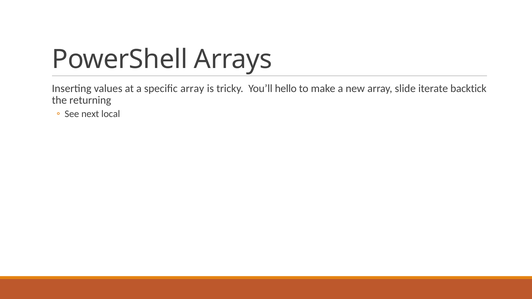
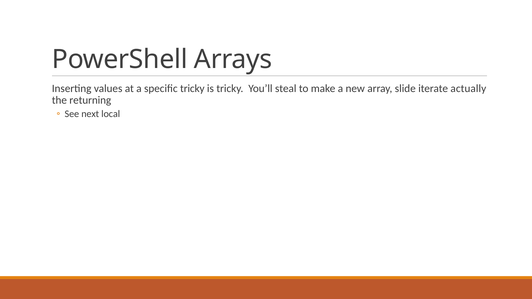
specific array: array -> tricky
hello: hello -> steal
backtick: backtick -> actually
